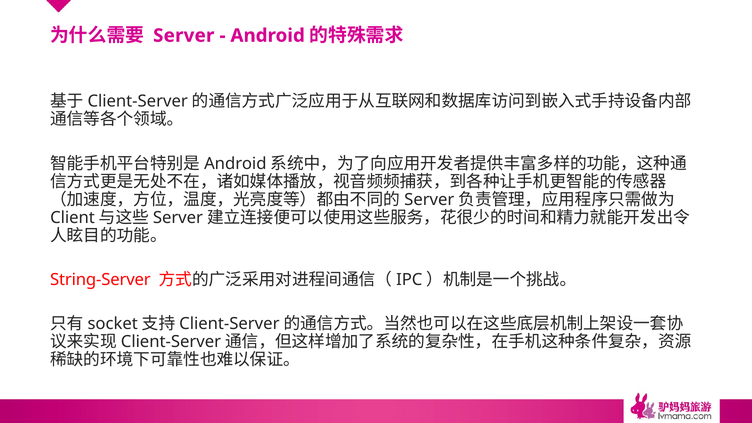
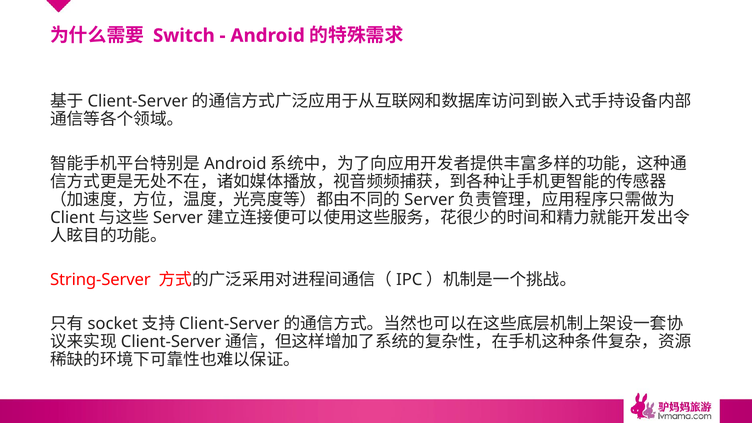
Server: Server -> Switch
